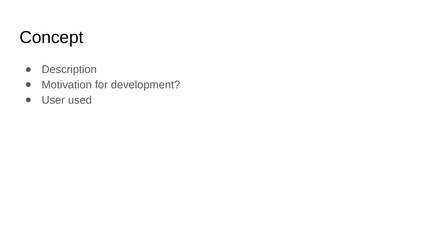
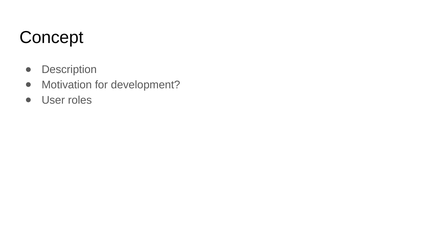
used: used -> roles
